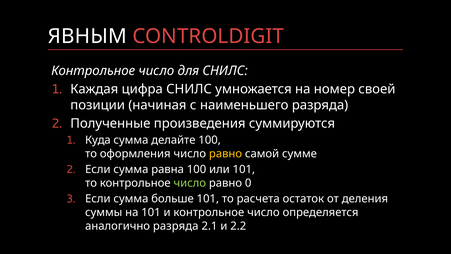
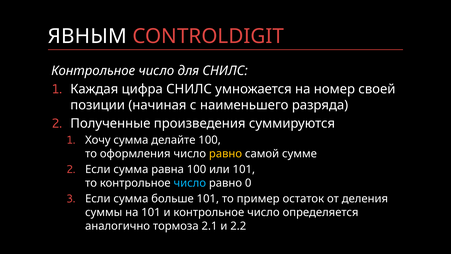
Куда: Куда -> Хочу
число at (190, 183) colour: light green -> light blue
расчета: расчета -> пример
аналогично разряда: разряда -> тормоза
